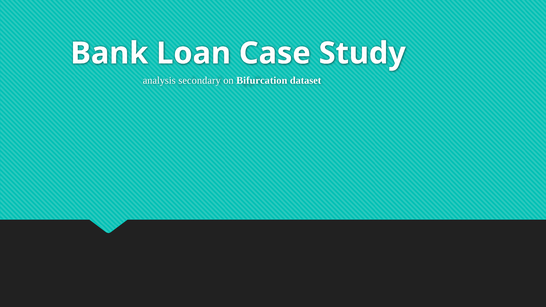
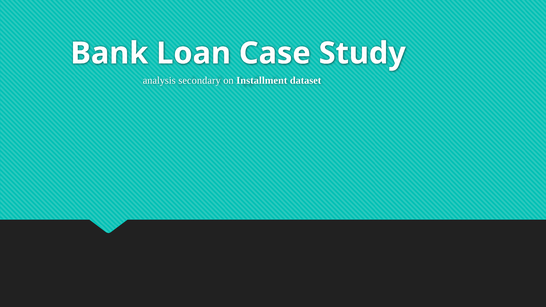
Bifurcation: Bifurcation -> Installment
